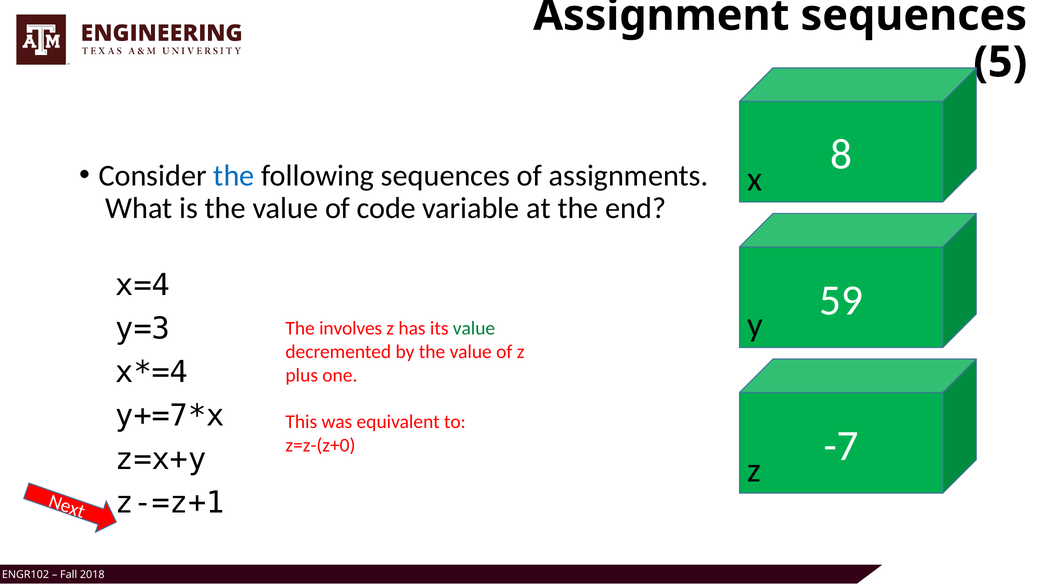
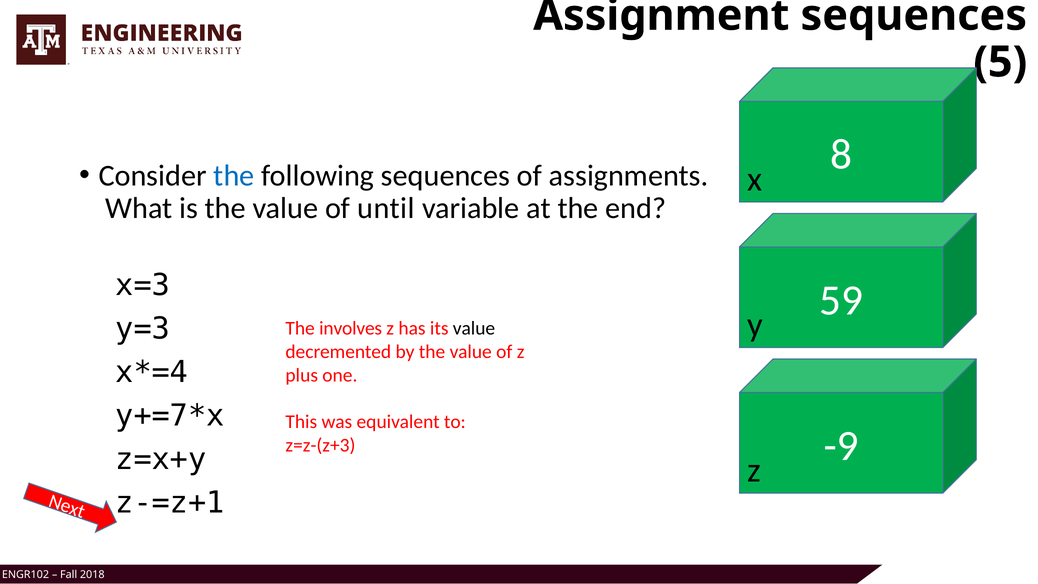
code: code -> until
x=4: x=4 -> x=3
value at (474, 328) colour: green -> black
-7: -7 -> -9
z=z-(z+0: z=z-(z+0 -> z=z-(z+3
